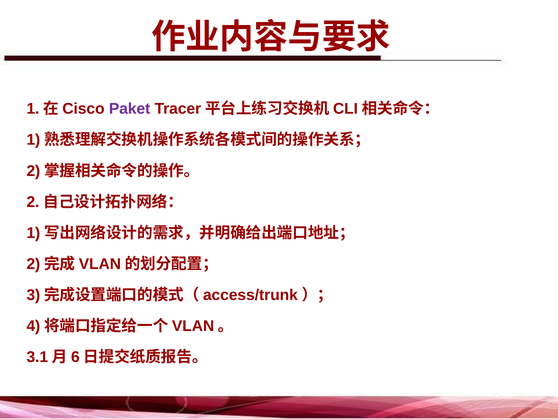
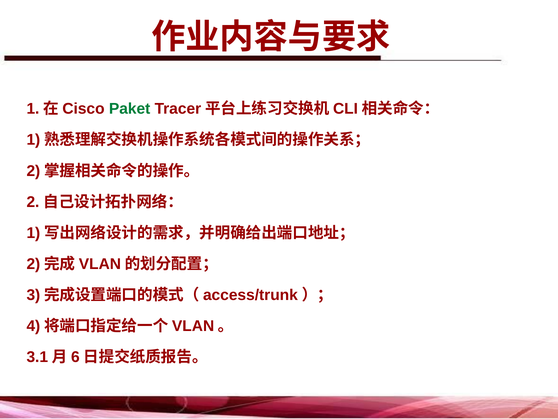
Paket colour: purple -> green
